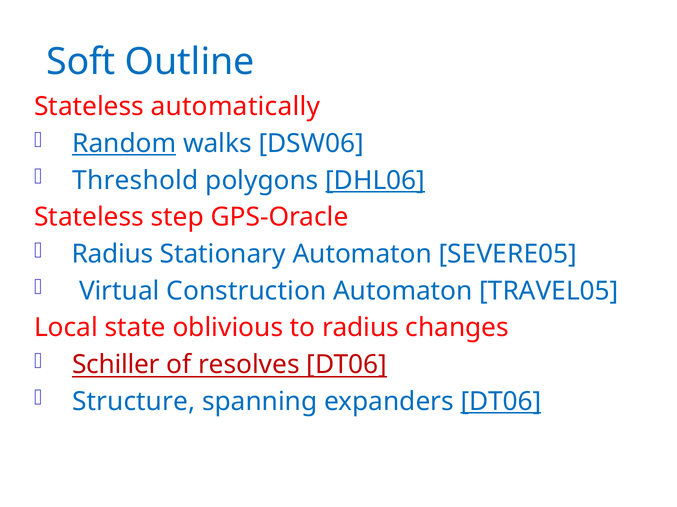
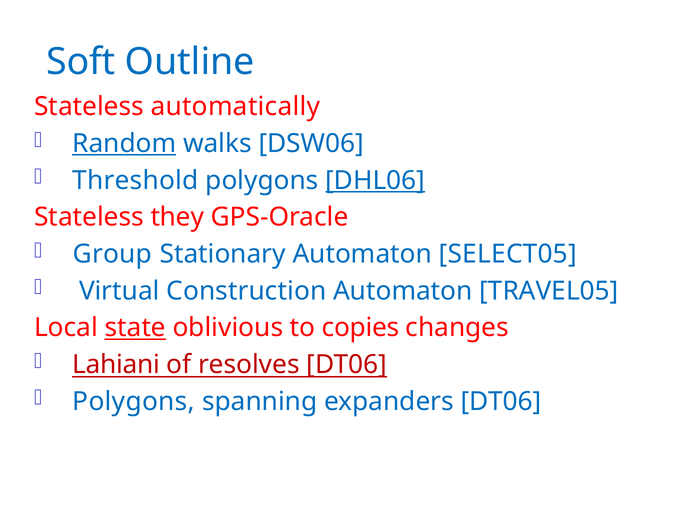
step: step -> they
Radius at (113, 255): Radius -> Group
SEVERE05: SEVERE05 -> SELECT05
state underline: none -> present
to radius: radius -> copies
Schiller: Schiller -> Lahiani
Structure at (134, 402): Structure -> Polygons
DT06 at (501, 402) underline: present -> none
